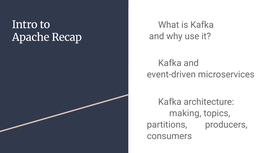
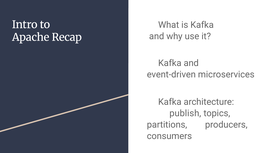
making: making -> publish
